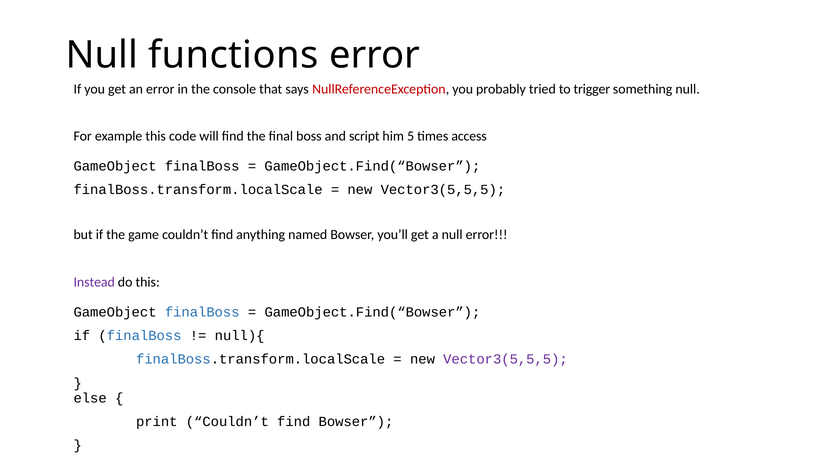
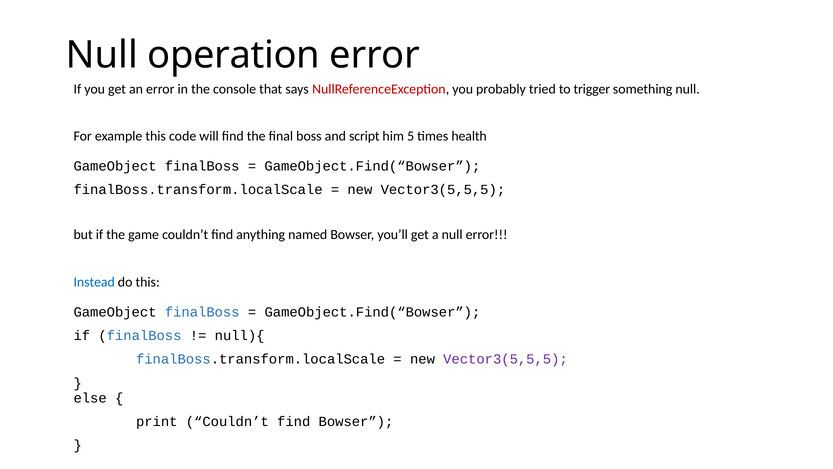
functions: functions -> operation
access: access -> health
Instead colour: purple -> blue
